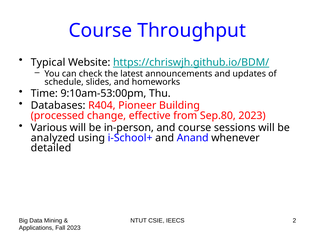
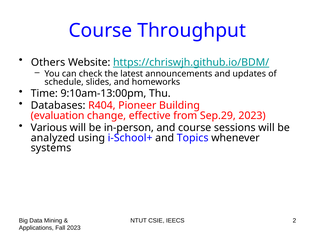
Typical: Typical -> Others
9:10am-53:00pm: 9:10am-53:00pm -> 9:10am-13:00pm
processed: processed -> evaluation
Sep.80: Sep.80 -> Sep.29
Anand: Anand -> Topics
detailed: detailed -> systems
